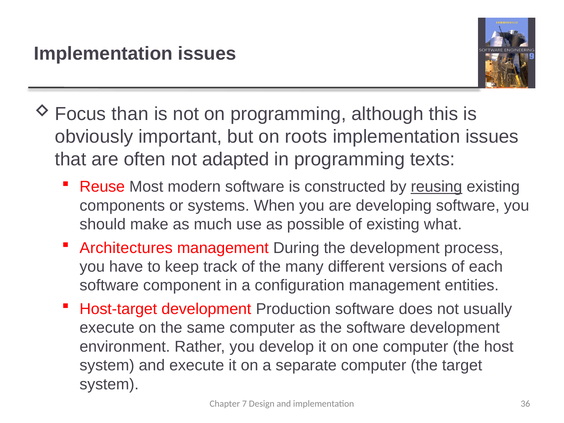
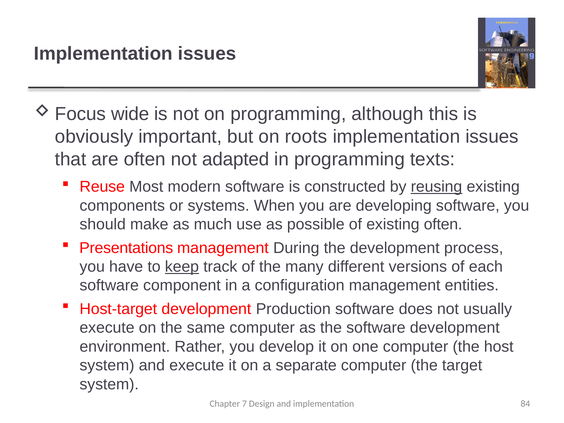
than: than -> wide
existing what: what -> often
Architectures: Architectures -> Presentations
keep underline: none -> present
36: 36 -> 84
